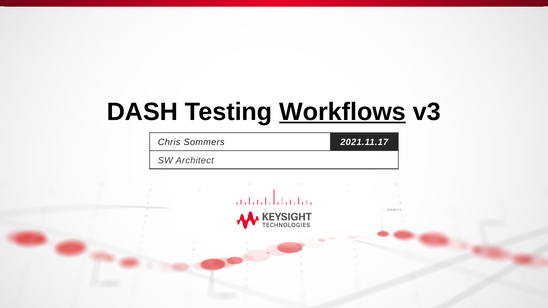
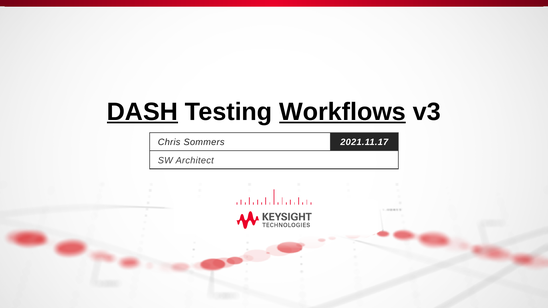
DASH underline: none -> present
